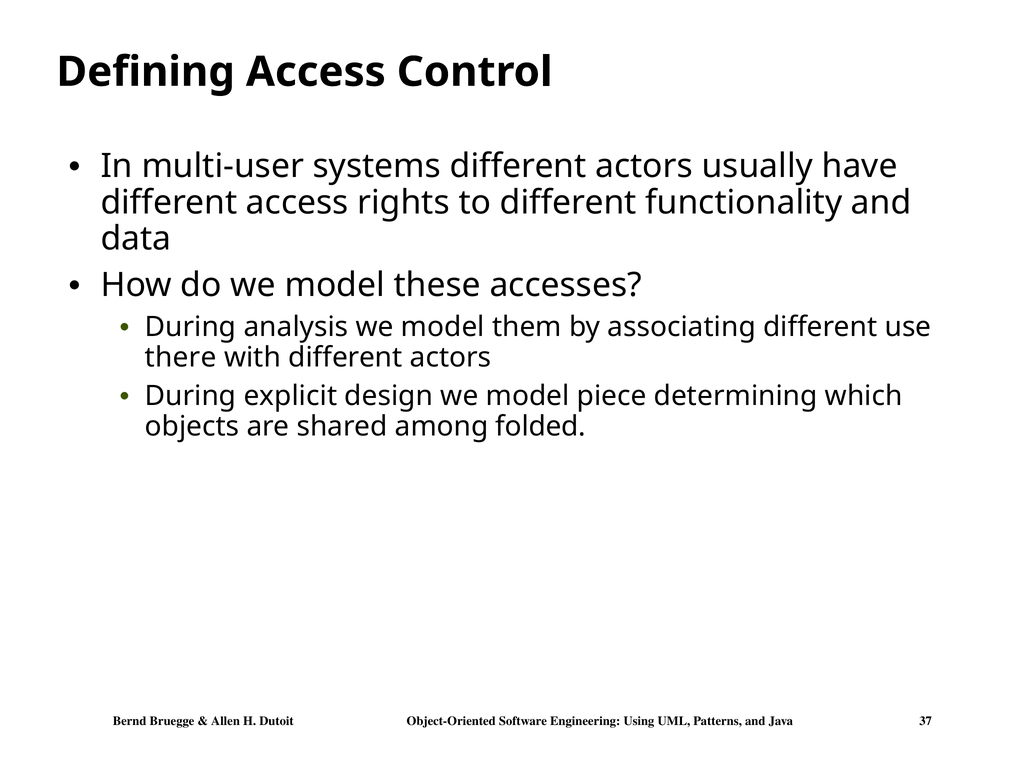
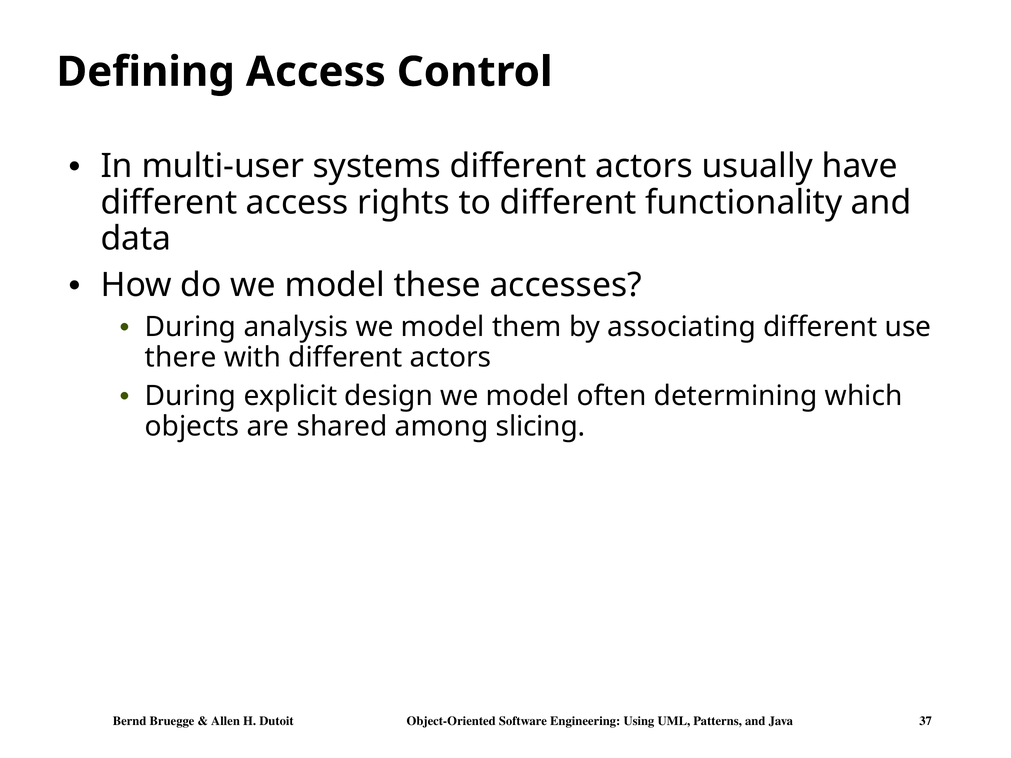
piece: piece -> often
folded: folded -> slicing
